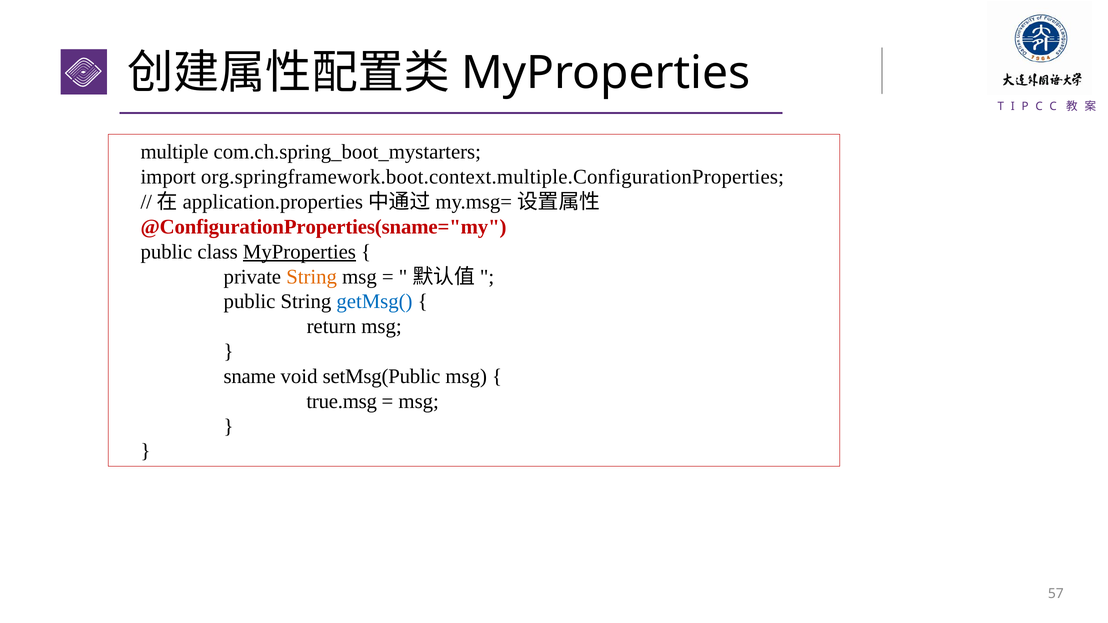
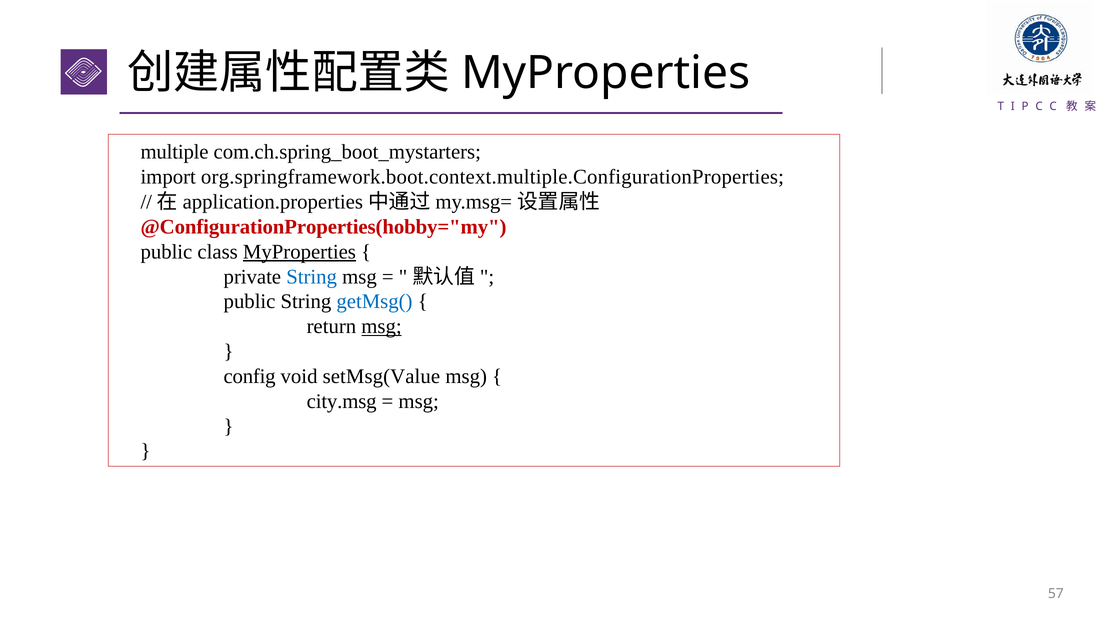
@ConfigurationProperties(sname="my: @ConfigurationProperties(sname="my -> @ConfigurationProperties(hobby="my
String at (312, 277) colour: orange -> blue
msg at (382, 327) underline: none -> present
sname: sname -> config
setMsg(Public: setMsg(Public -> setMsg(Value
true.msg: true.msg -> city.msg
